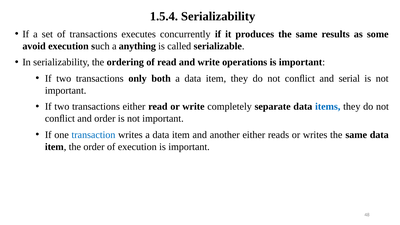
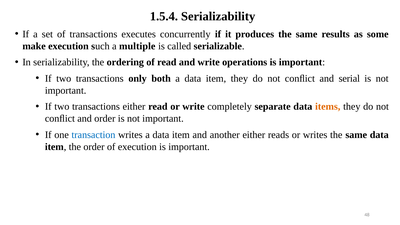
avoid: avoid -> make
anything: anything -> multiple
items colour: blue -> orange
